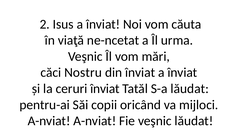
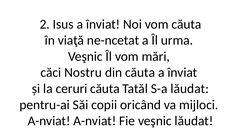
din înviat: înviat -> căuta
ceruri înviat: înviat -> căuta
